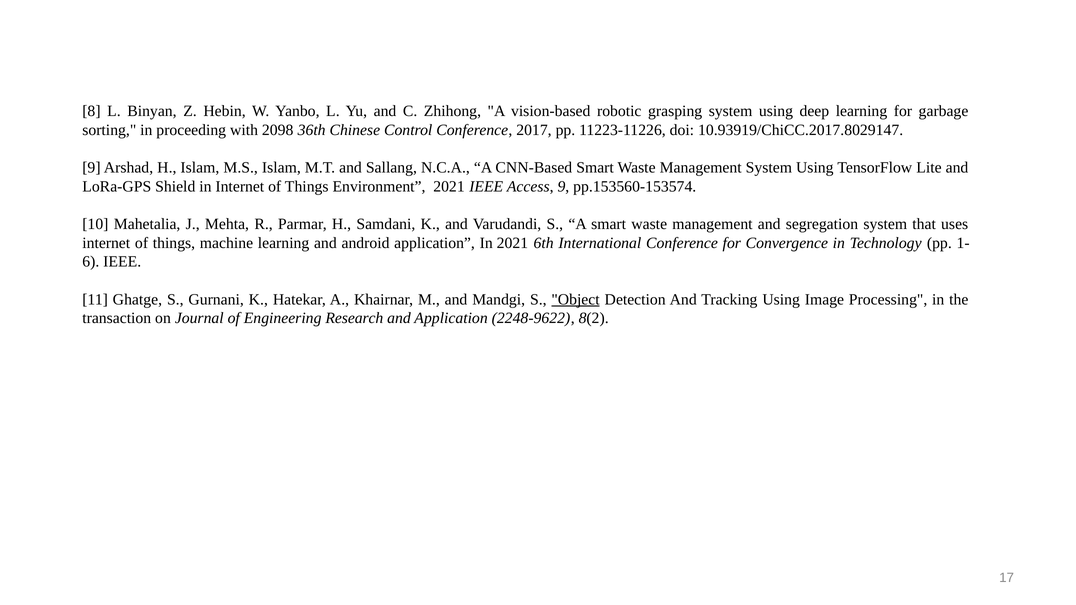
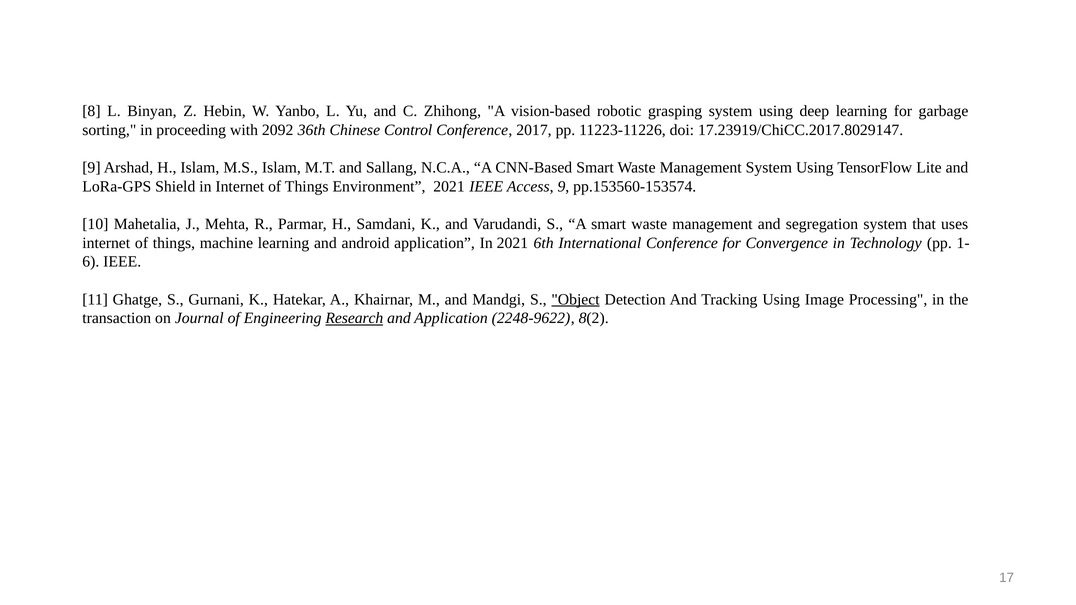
2098: 2098 -> 2092
10.93919/ChiCC.2017.8029147: 10.93919/ChiCC.2017.8029147 -> 17.23919/ChiCC.2017.8029147
Research underline: none -> present
